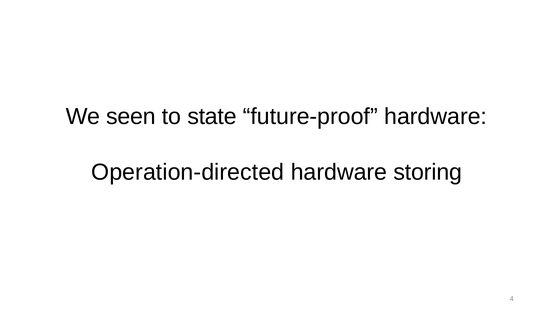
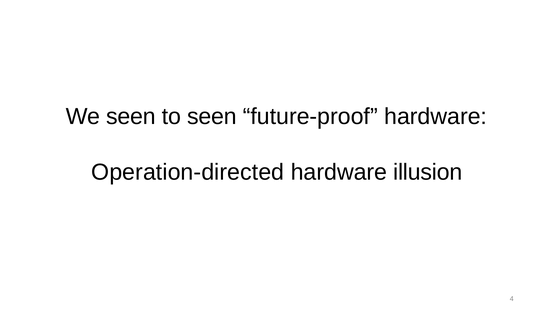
to state: state -> seen
storing: storing -> illusion
